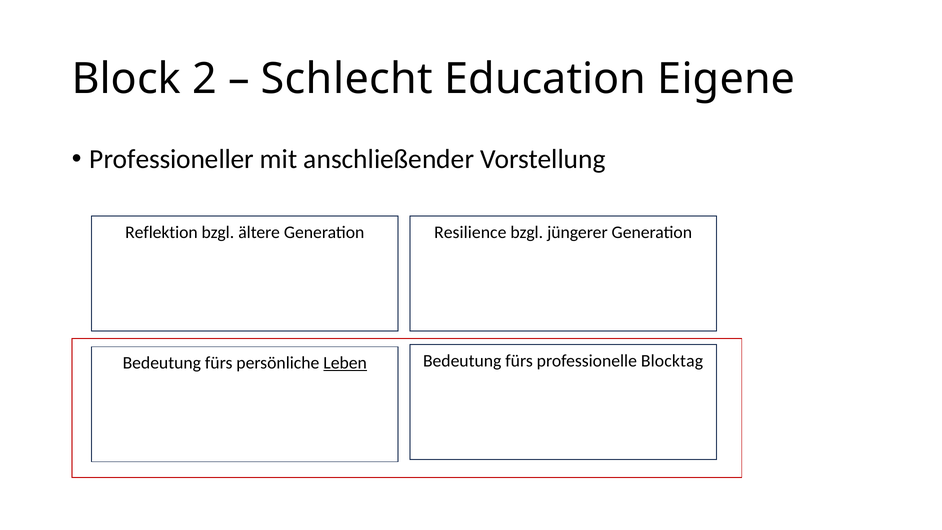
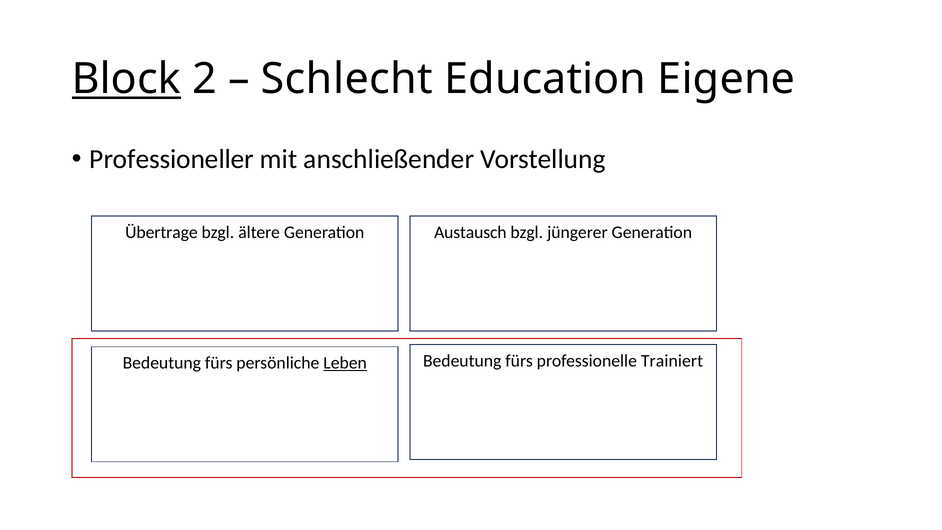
Block underline: none -> present
Reflektion: Reflektion -> Übertrage
Resilience: Resilience -> Austausch
Blocktag: Blocktag -> Trainiert
